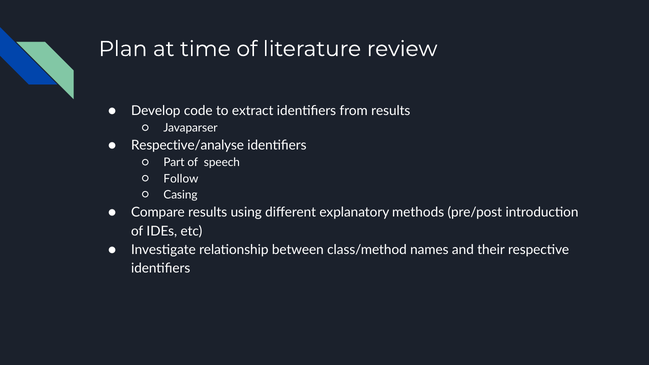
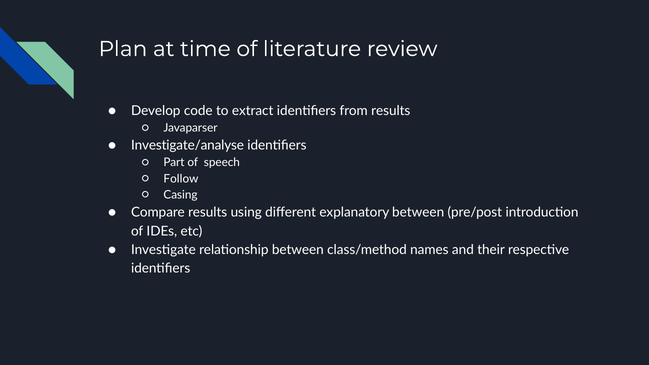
Respective/analyse: Respective/analyse -> Investigate/analyse
explanatory methods: methods -> between
